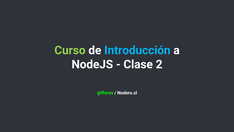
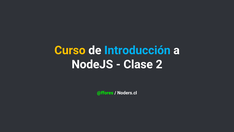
Curso colour: light green -> yellow
